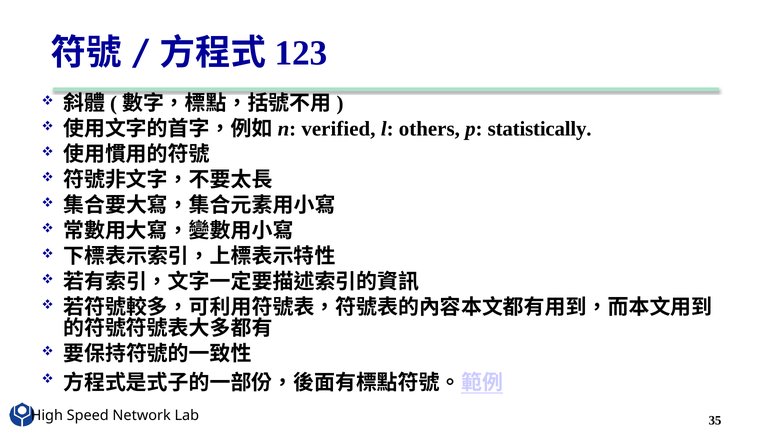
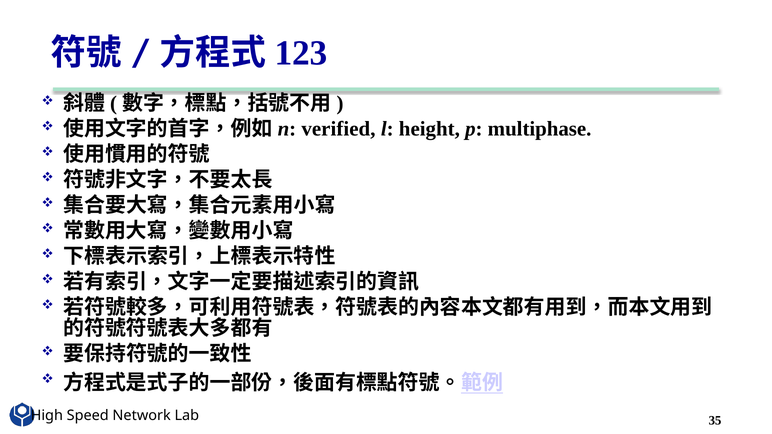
others: others -> height
statistically: statistically -> multiphase
